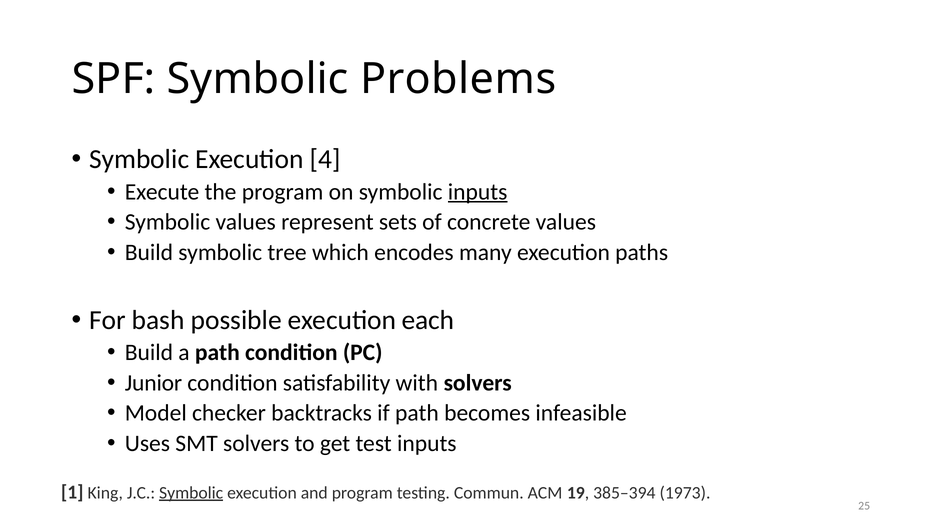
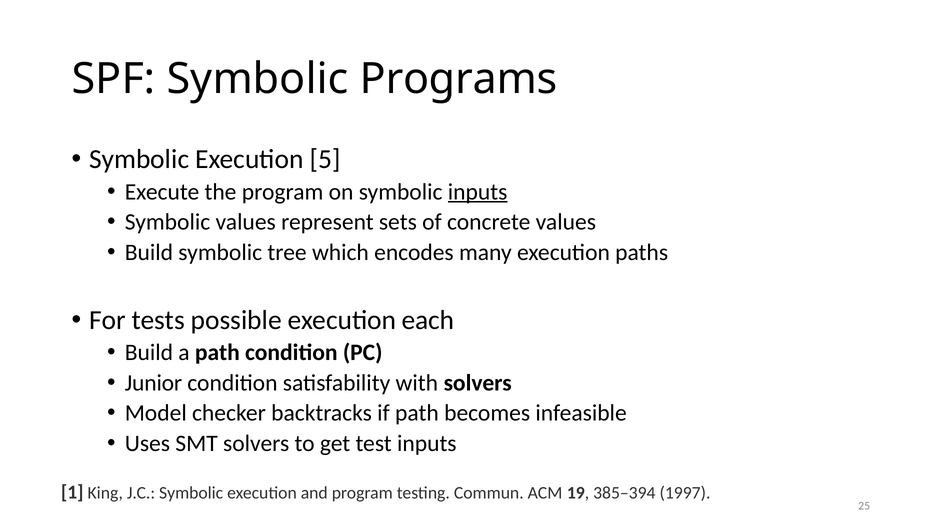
Problems: Problems -> Programs
4: 4 -> 5
bash: bash -> tests
Symbolic at (191, 493) underline: present -> none
1973: 1973 -> 1997
